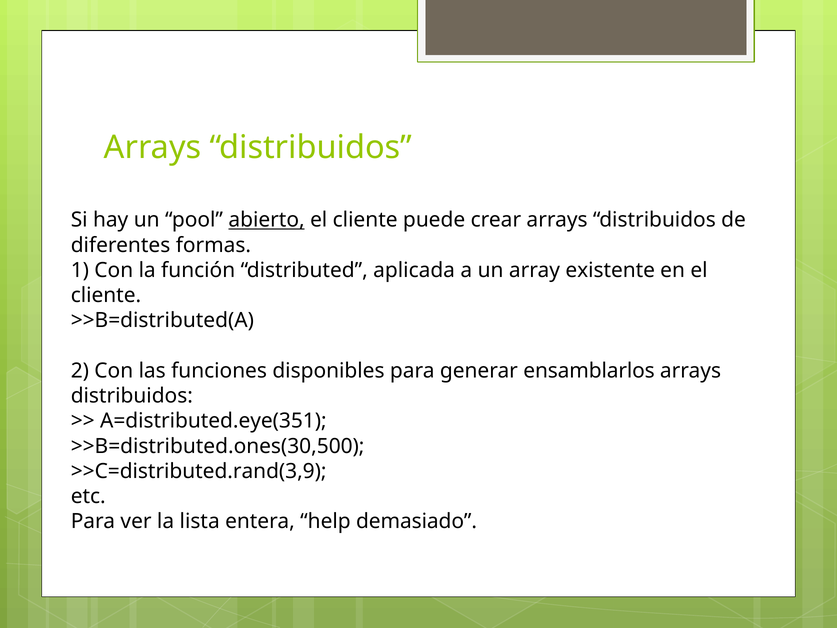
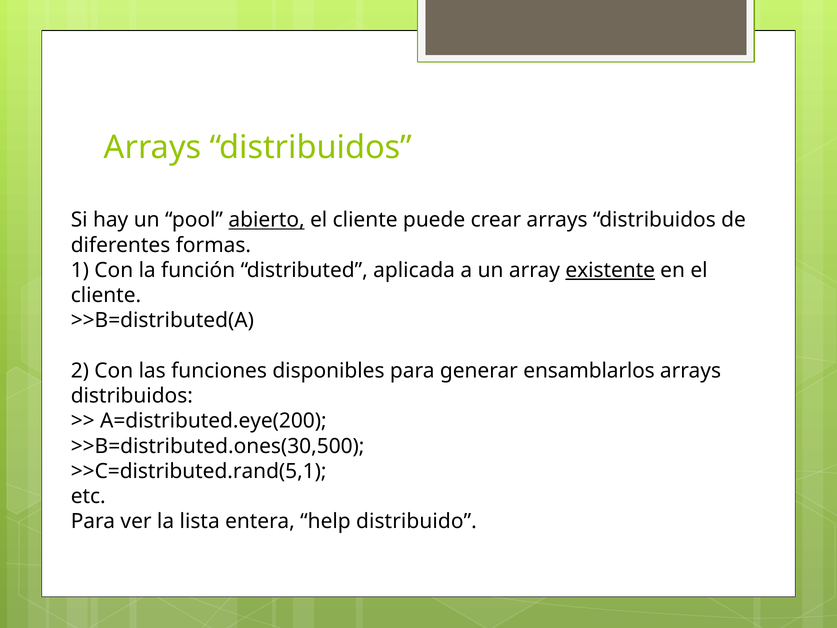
existente underline: none -> present
A=distributed.eye(351: A=distributed.eye(351 -> A=distributed.eye(200
>>C=distributed.rand(3,9: >>C=distributed.rand(3,9 -> >>C=distributed.rand(5,1
demasiado: demasiado -> distribuido
